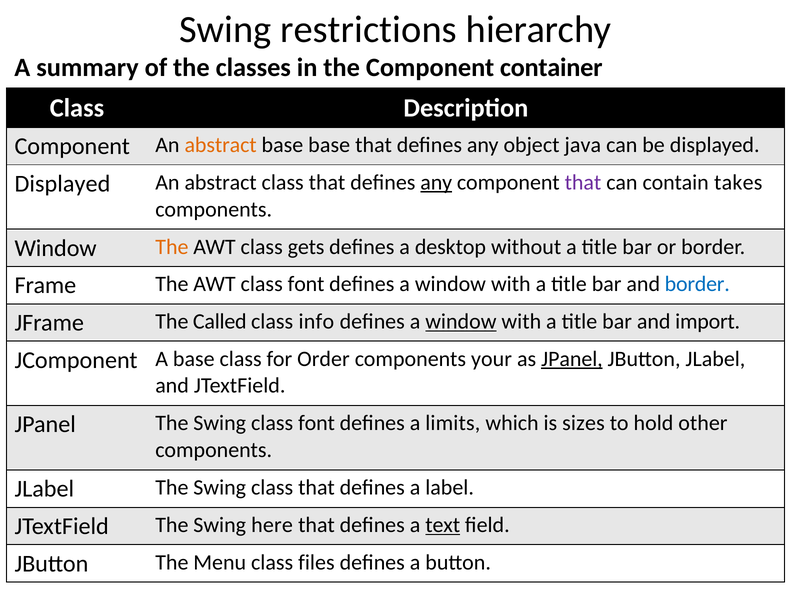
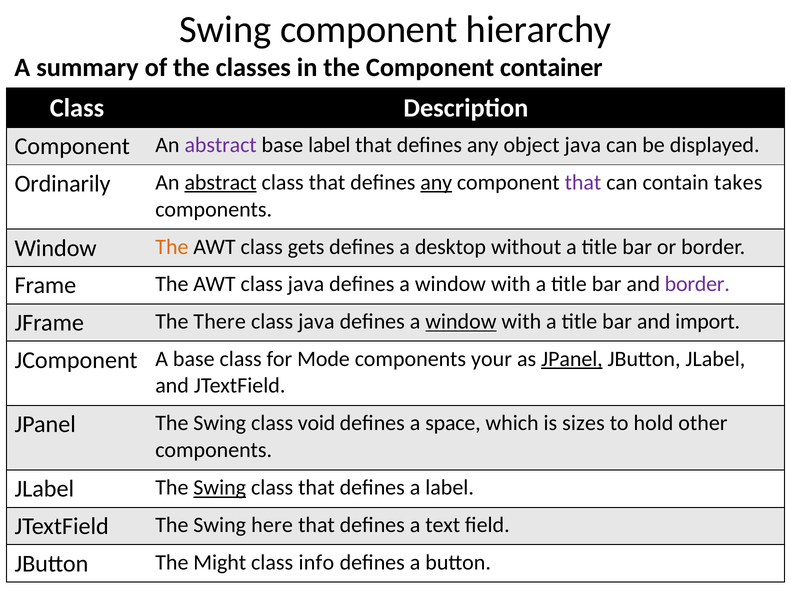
Swing restrictions: restrictions -> component
abstract at (221, 145) colour: orange -> purple
base base: base -> label
Displayed at (62, 184): Displayed -> Ordinarily
abstract at (221, 182) underline: none -> present
AWT class font: font -> java
border at (697, 284) colour: blue -> purple
Called: Called -> There
info at (316, 322): info -> java
Order: Order -> Mode
Swing class font: font -> void
limits: limits -> space
Swing at (220, 488) underline: none -> present
text underline: present -> none
Menu: Menu -> Might
files: files -> info
